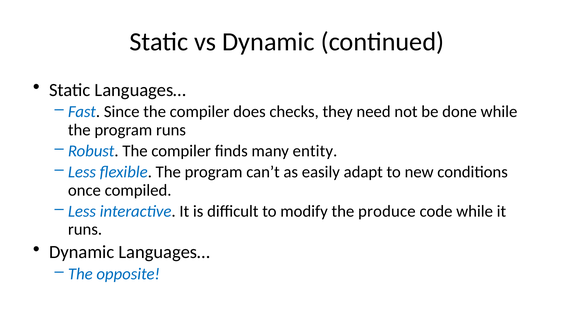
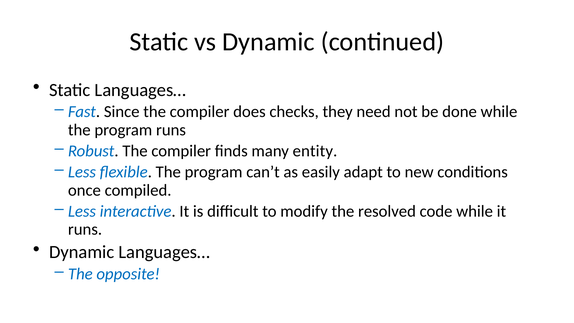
produce: produce -> resolved
